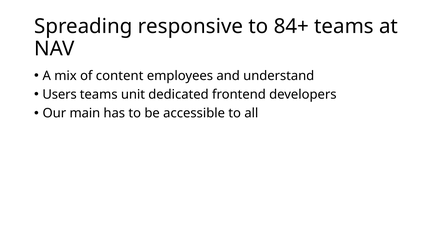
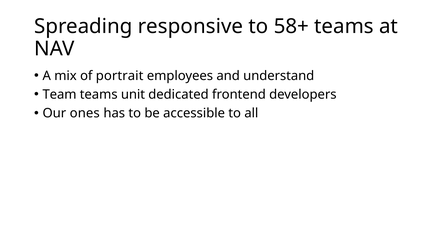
84+: 84+ -> 58+
content: content -> portrait
Users: Users -> Team
main: main -> ones
